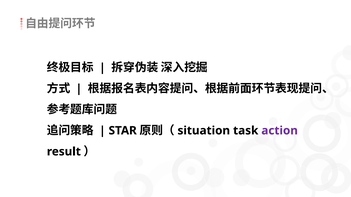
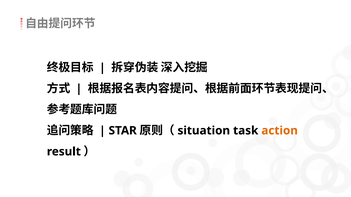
action colour: purple -> orange
